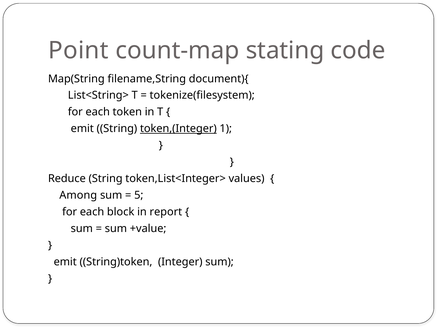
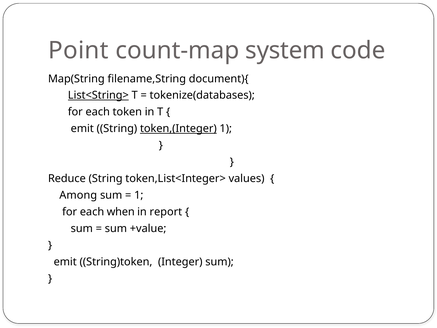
stating: stating -> system
List<String> underline: none -> present
tokenize(filesystem: tokenize(filesystem -> tokenize(databases
5 at (139, 195): 5 -> 1
block: block -> when
